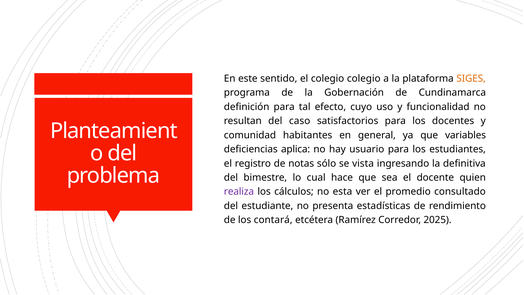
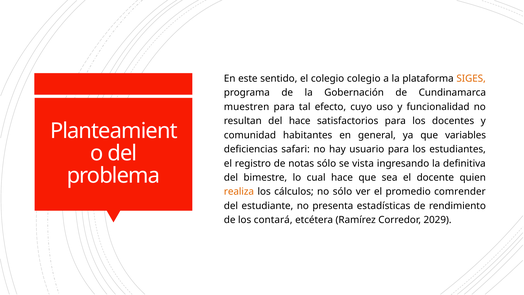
definición: definición -> muestren
del caso: caso -> hace
aplica: aplica -> safari
realiza colour: purple -> orange
no esta: esta -> sólo
consultado: consultado -> comrender
2025: 2025 -> 2029
